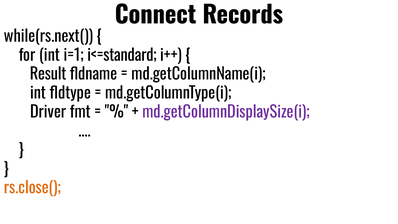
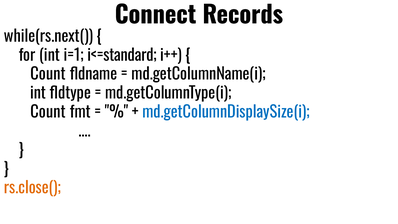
Result at (48, 74): Result -> Count
Driver at (48, 112): Driver -> Count
md.getColumnDisplaySize(i colour: purple -> blue
